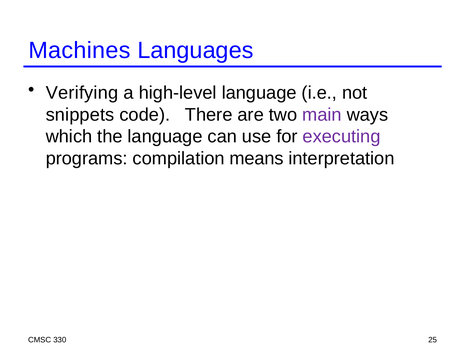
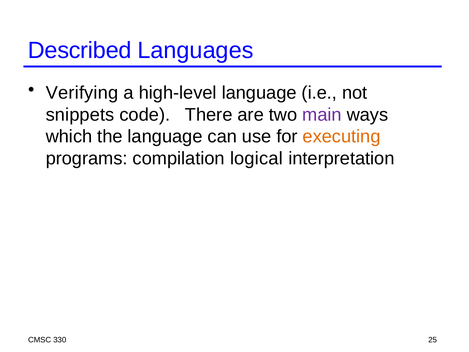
Machines: Machines -> Described
executing colour: purple -> orange
means: means -> logical
